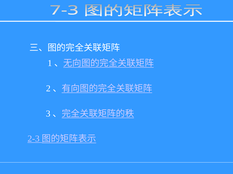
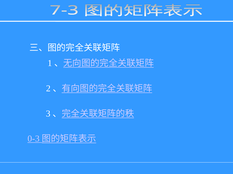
2-3: 2-3 -> 0-3
